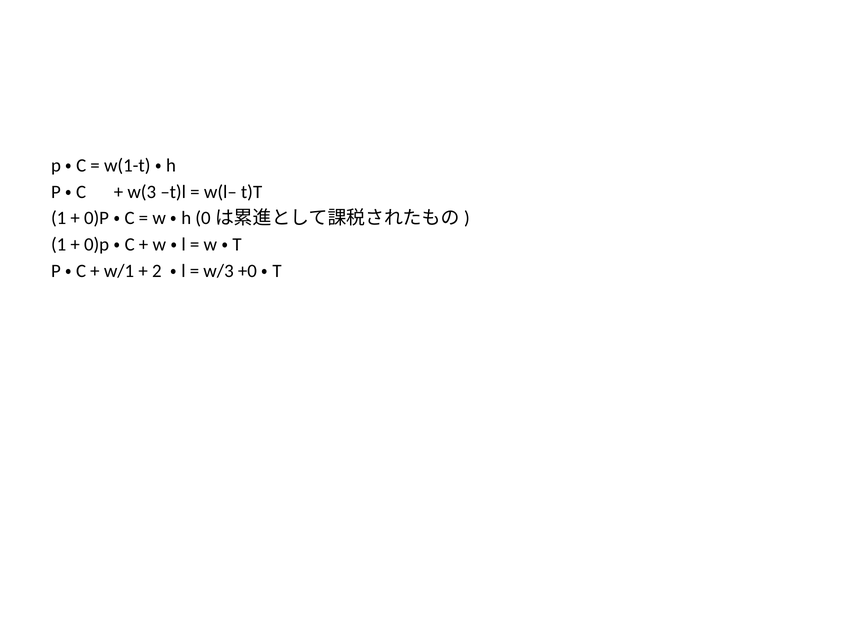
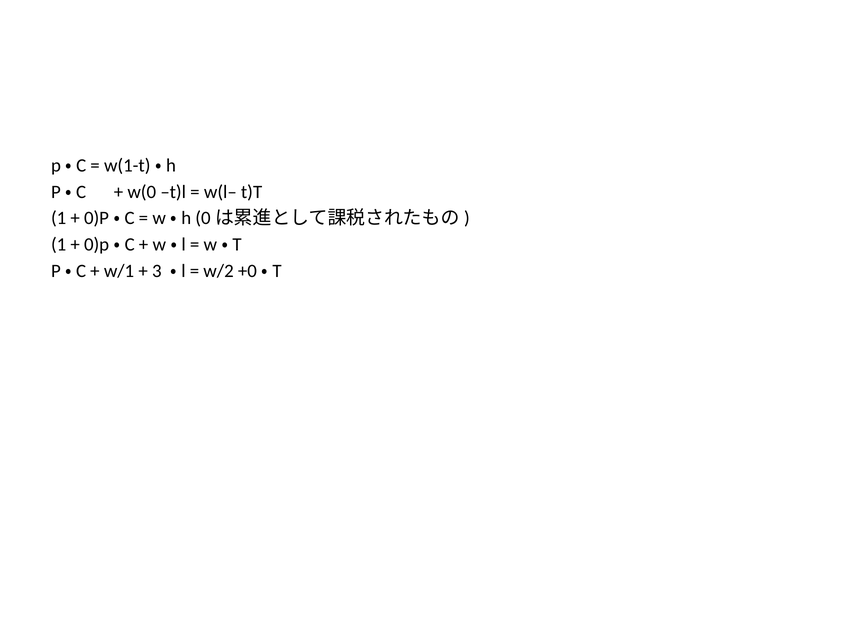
w(3: w(3 -> w(0
2: 2 -> 3
w/3: w/3 -> w/2
